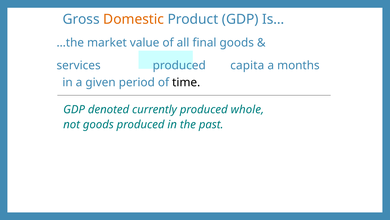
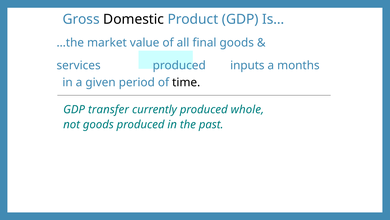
Domestic colour: orange -> black
capita: capita -> inputs
denoted: denoted -> transfer
